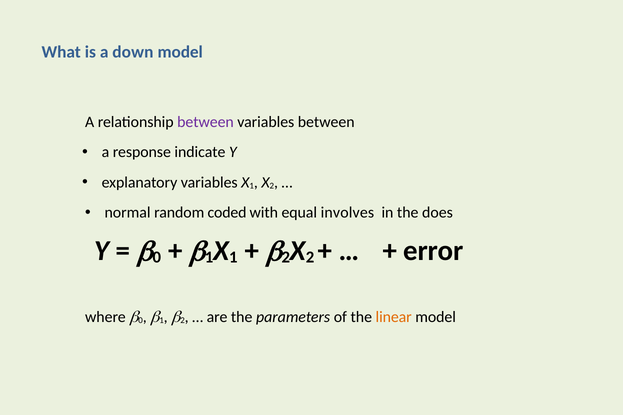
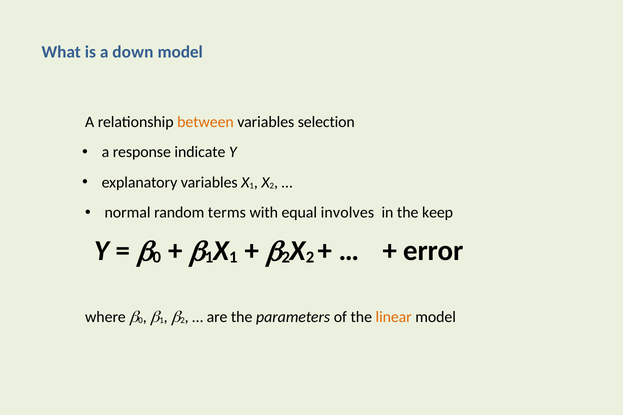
between at (205, 122) colour: purple -> orange
variables between: between -> selection
coded: coded -> terms
does: does -> keep
